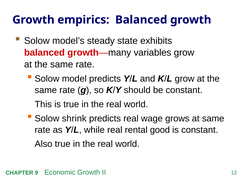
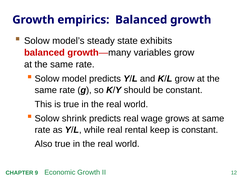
good: good -> keep
